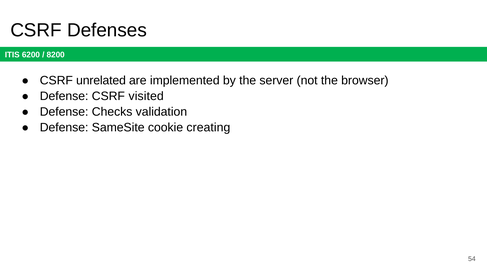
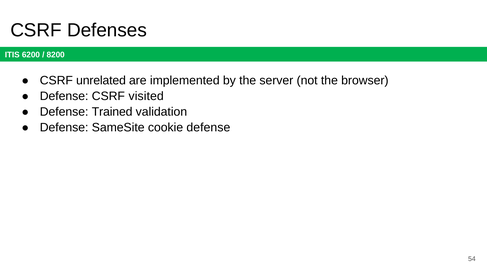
Checks: Checks -> Trained
cookie creating: creating -> defense
